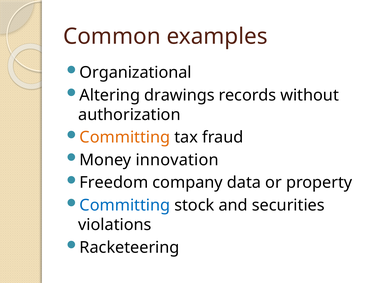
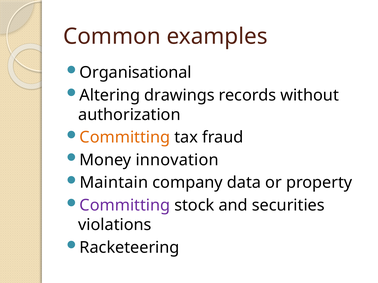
Organizational: Organizational -> Organisational
Freedom: Freedom -> Maintain
Committing at (125, 206) colour: blue -> purple
